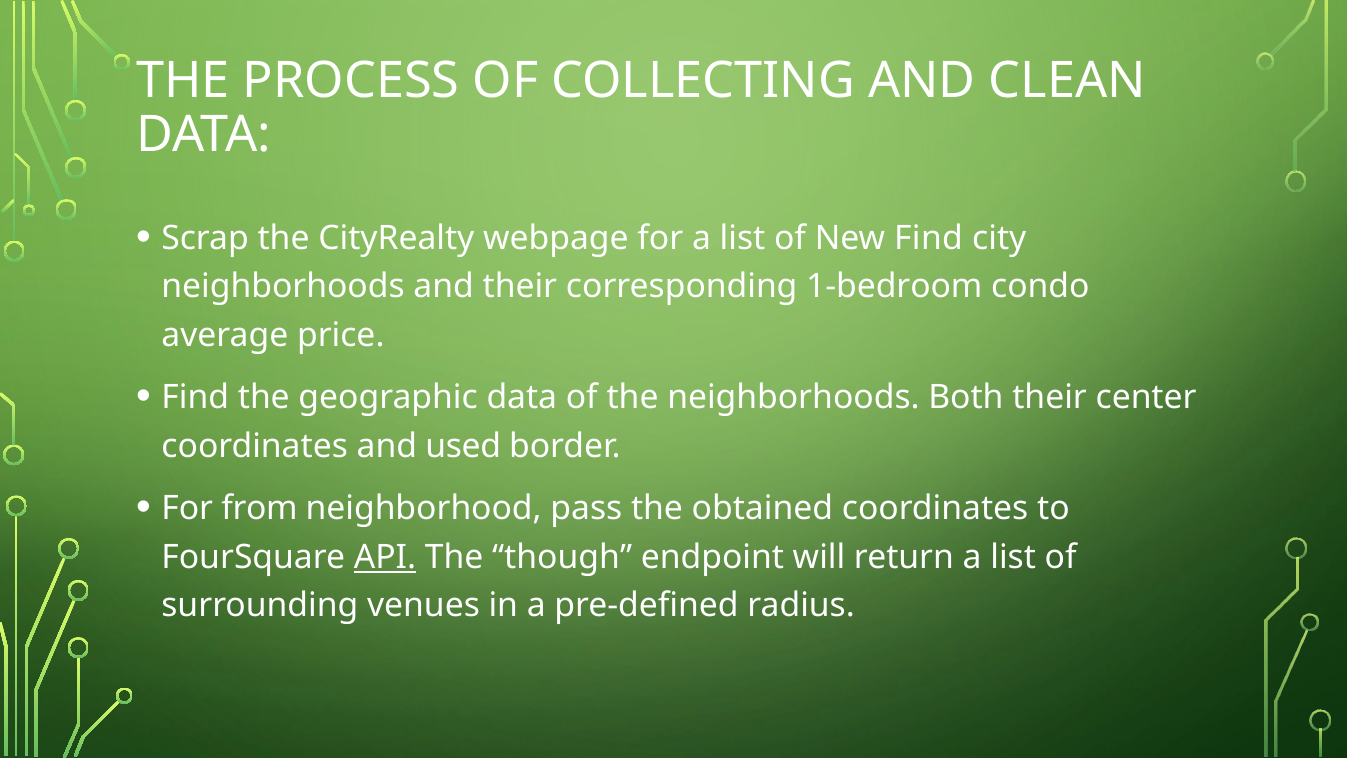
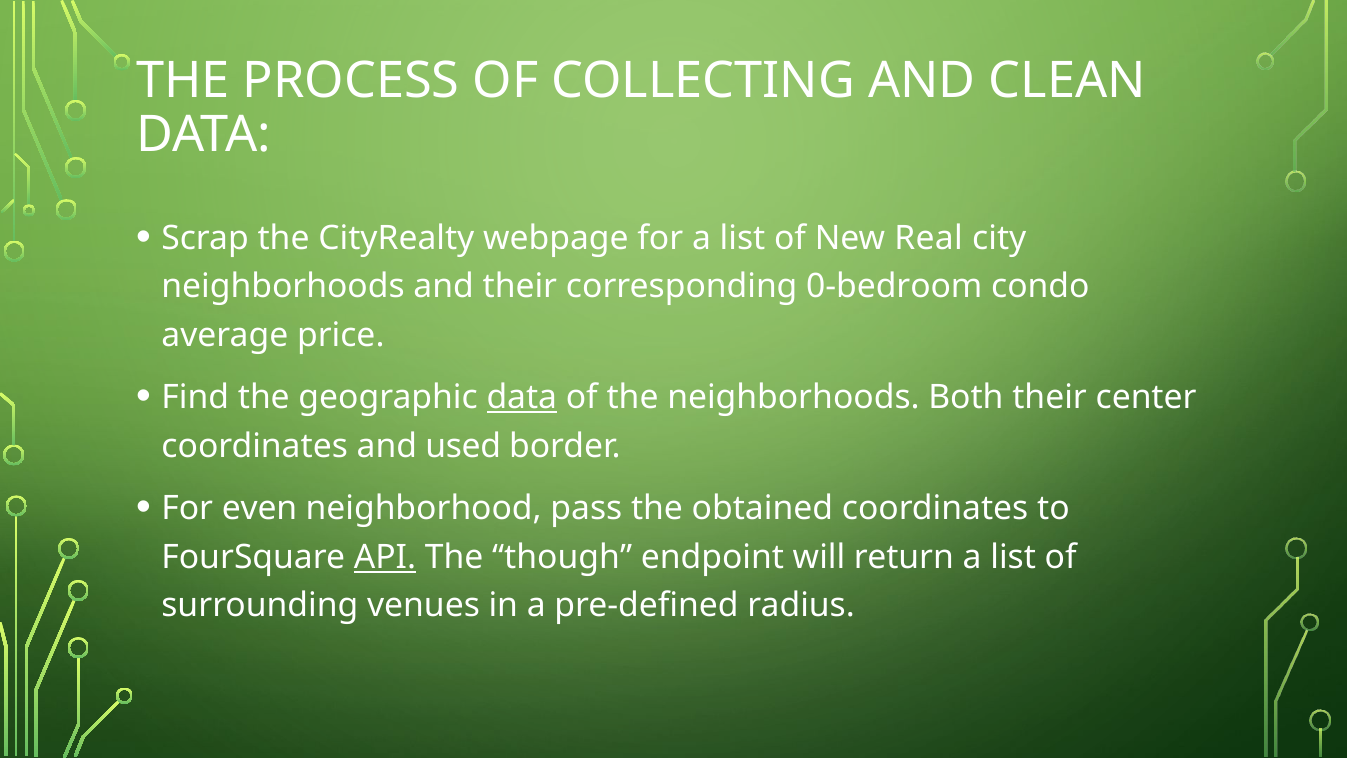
New Find: Find -> Real
1-bedroom: 1-bedroom -> 0-bedroom
data at (522, 397) underline: none -> present
from: from -> even
